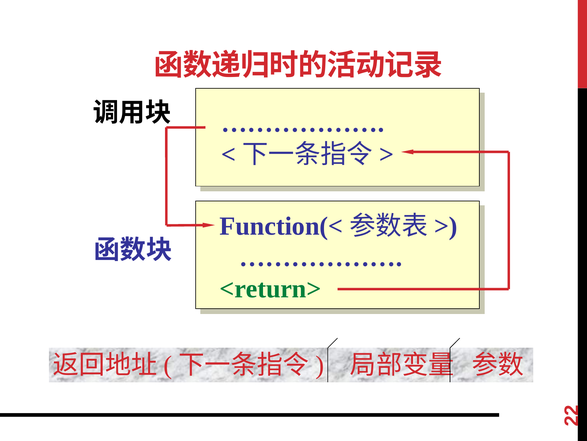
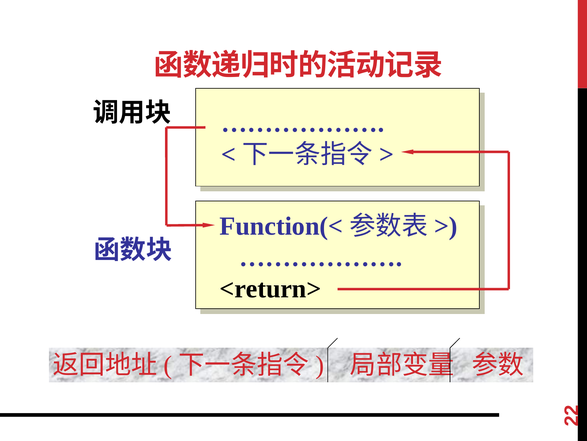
<return> colour: green -> black
